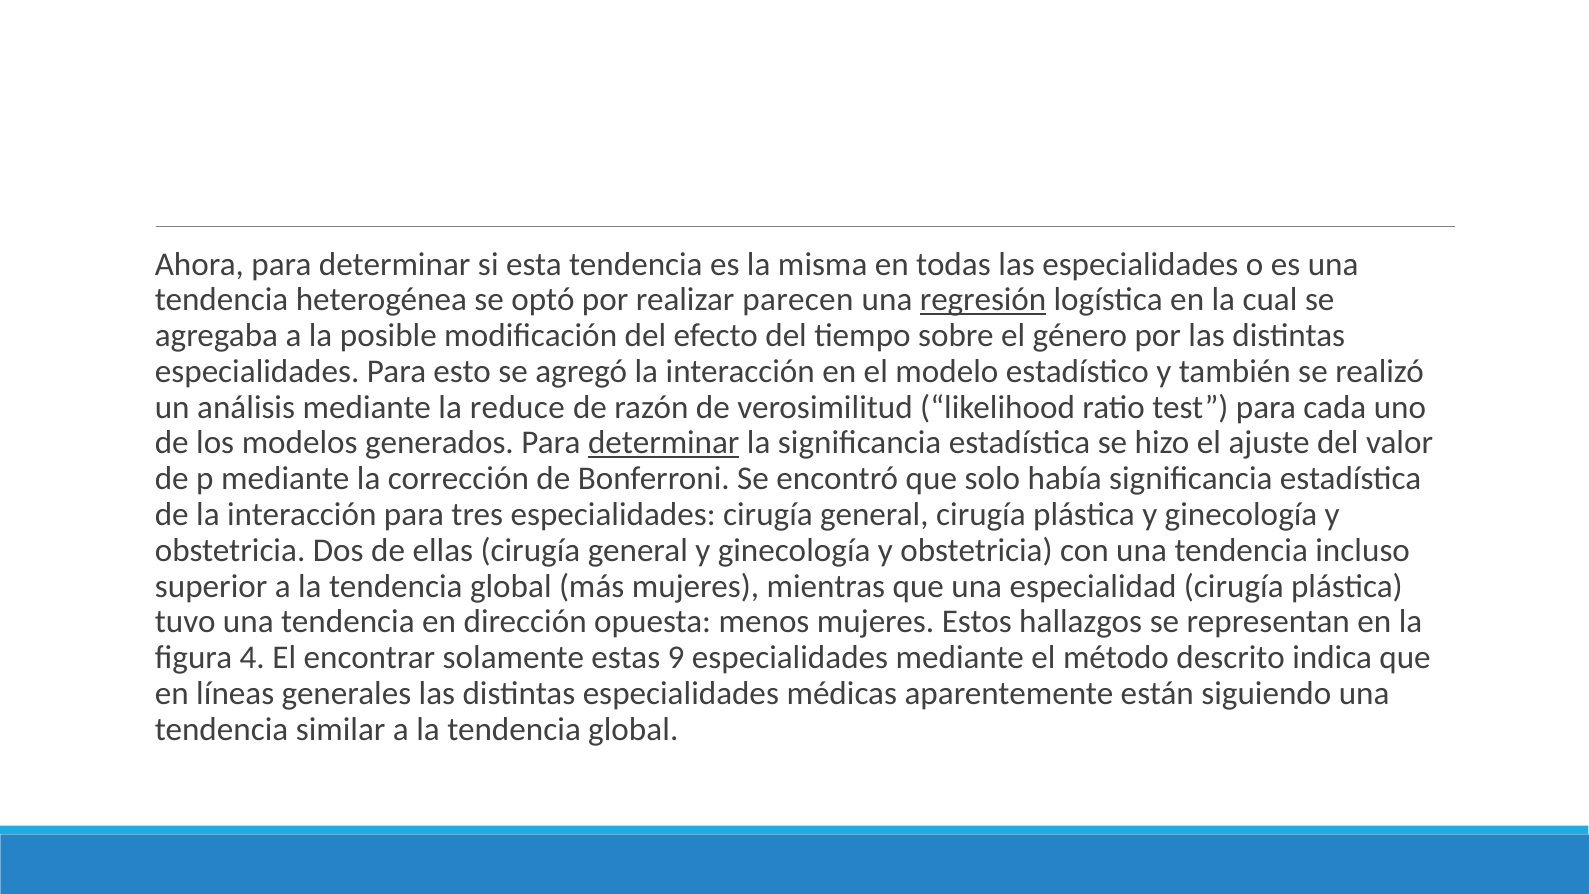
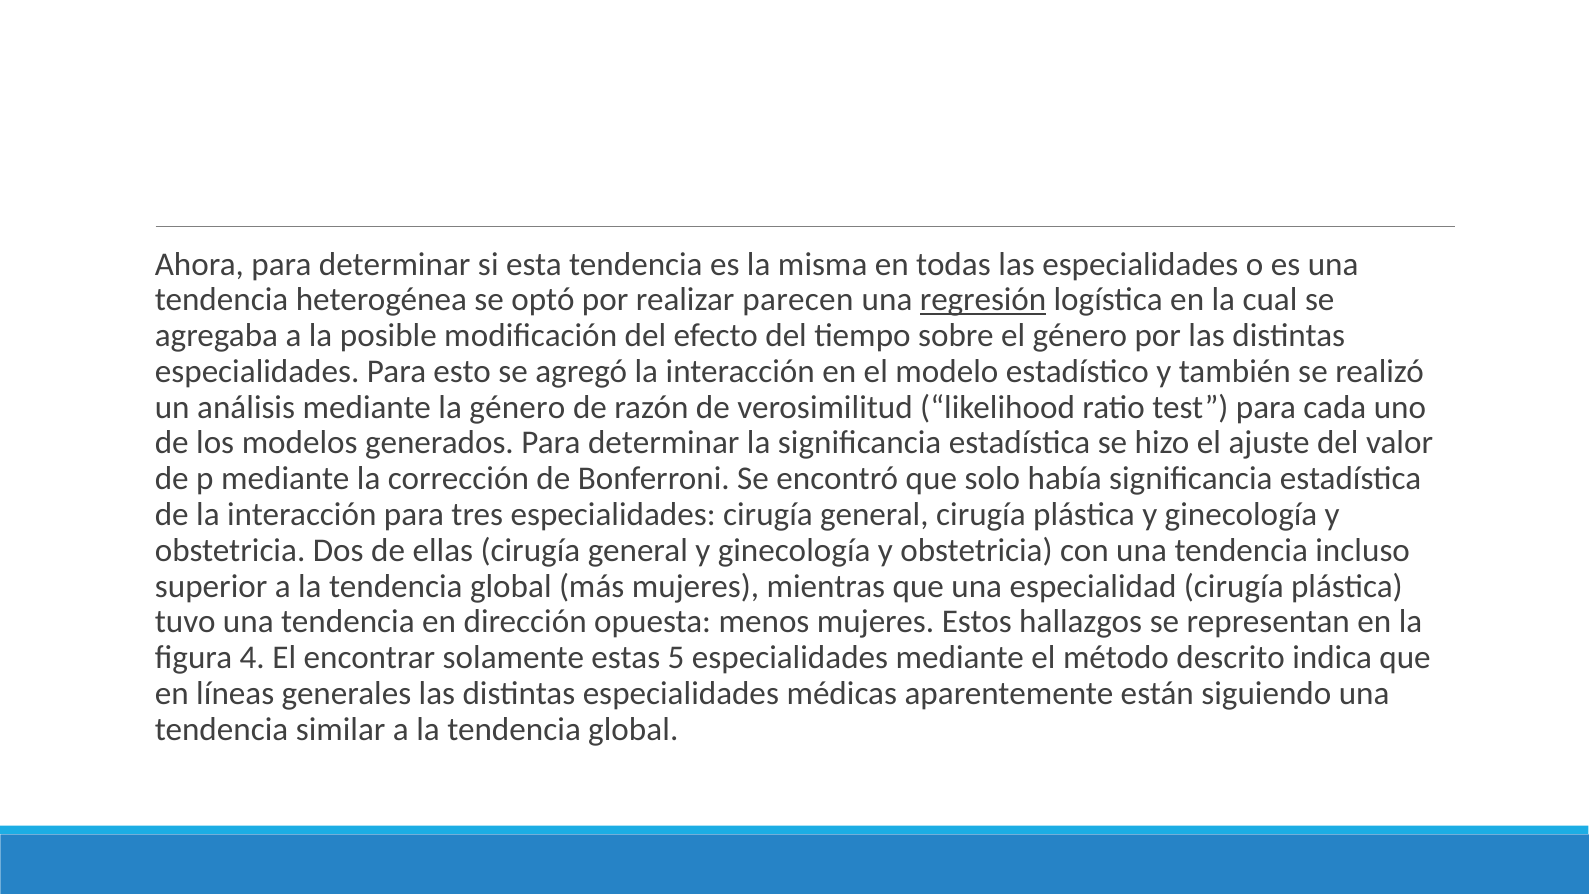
la reduce: reduce -> género
determinar at (664, 443) underline: present -> none
9: 9 -> 5
